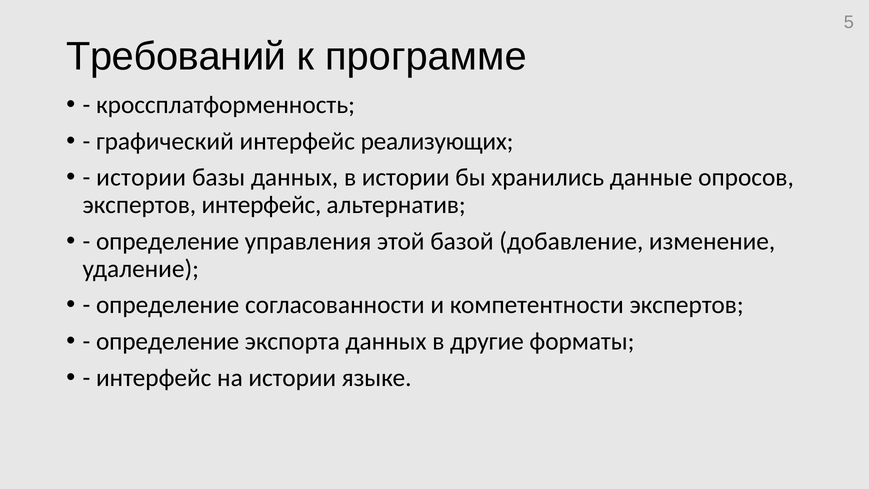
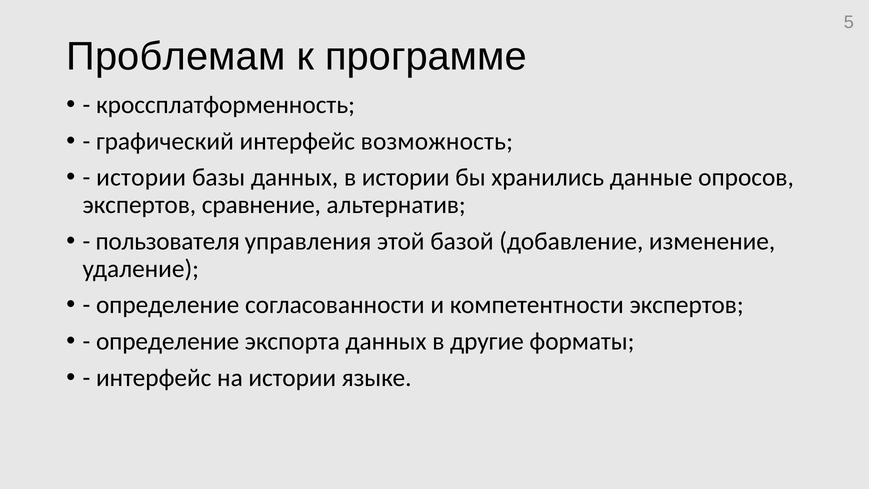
Требований: Требований -> Проблемам
реализующих: реализующих -> возможность
экспертов интерфейс: интерфейс -> сравнение
определение at (168, 241): определение -> пользователя
